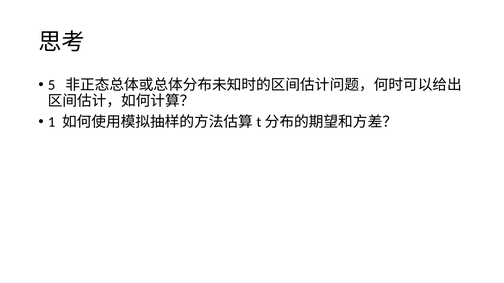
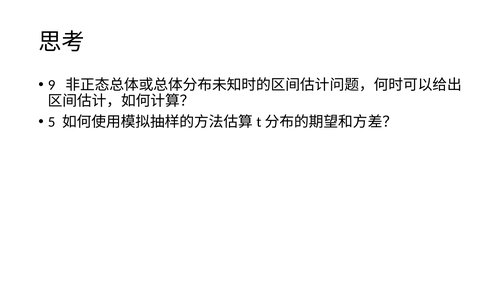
5: 5 -> 9
1: 1 -> 5
